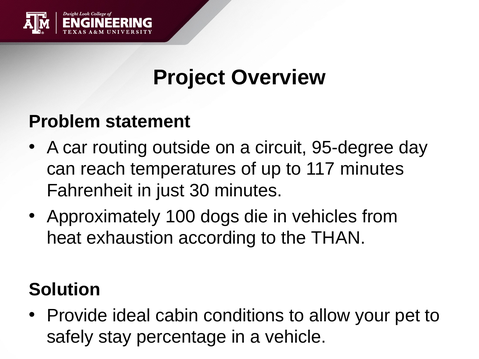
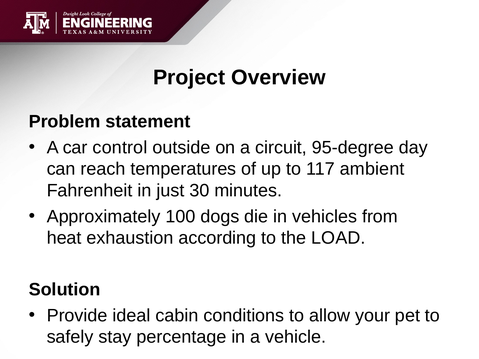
routing: routing -> control
117 minutes: minutes -> ambient
THAN: THAN -> LOAD
